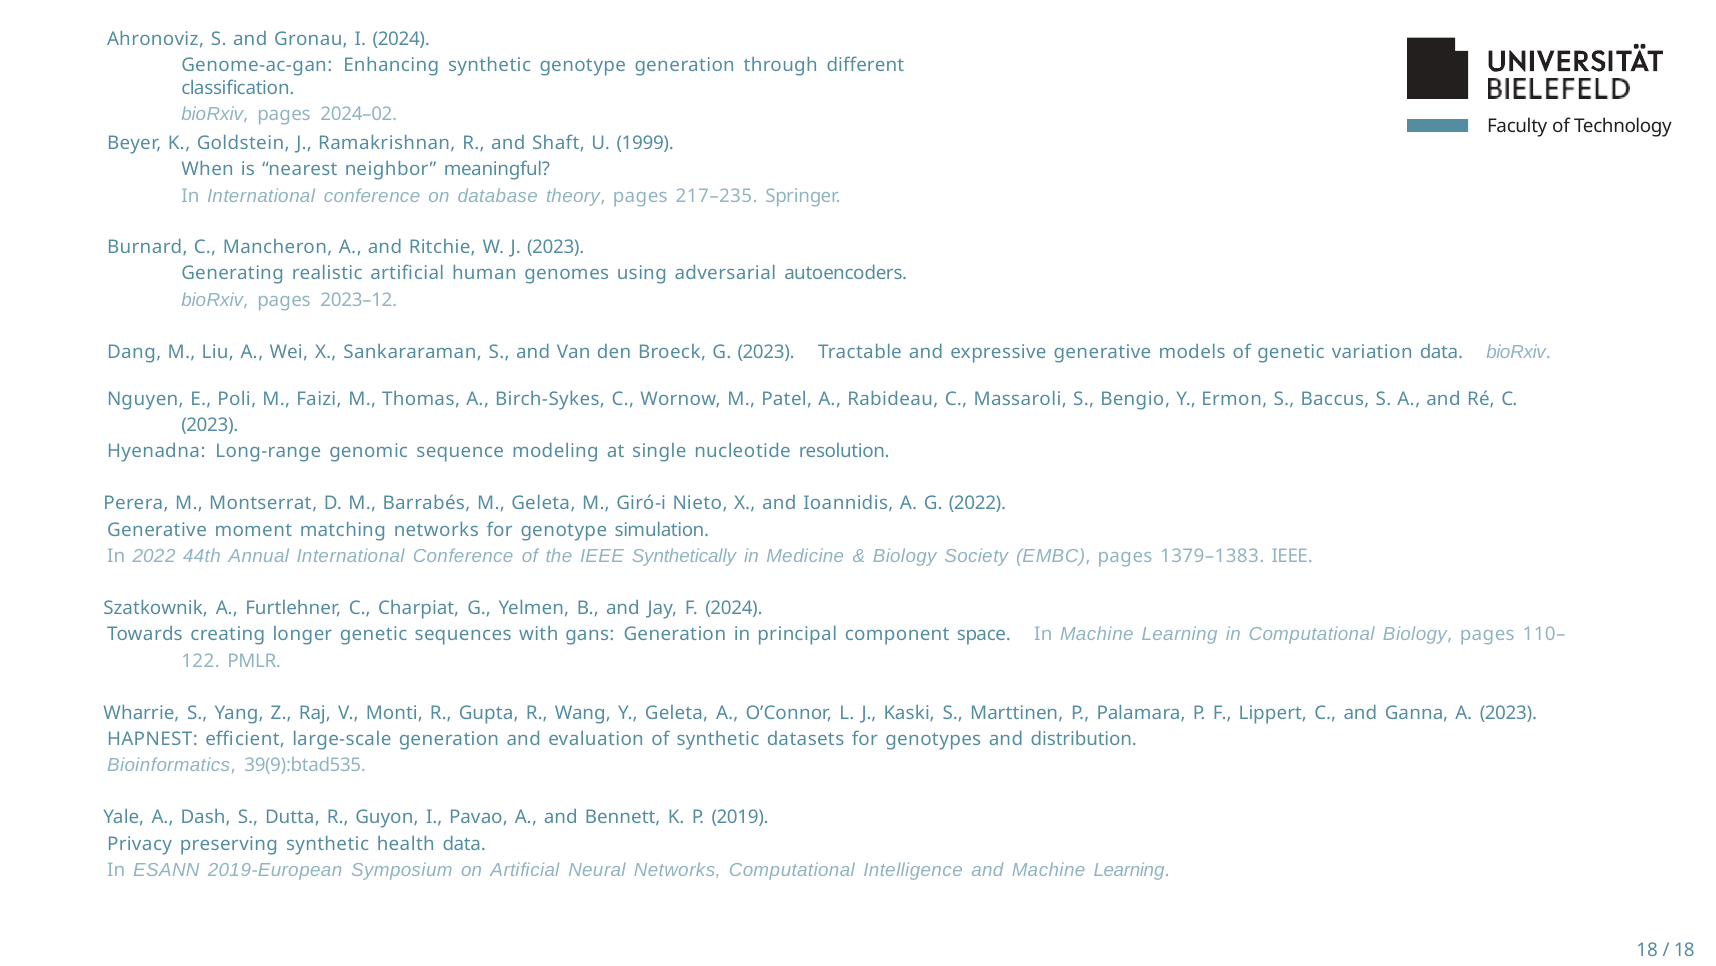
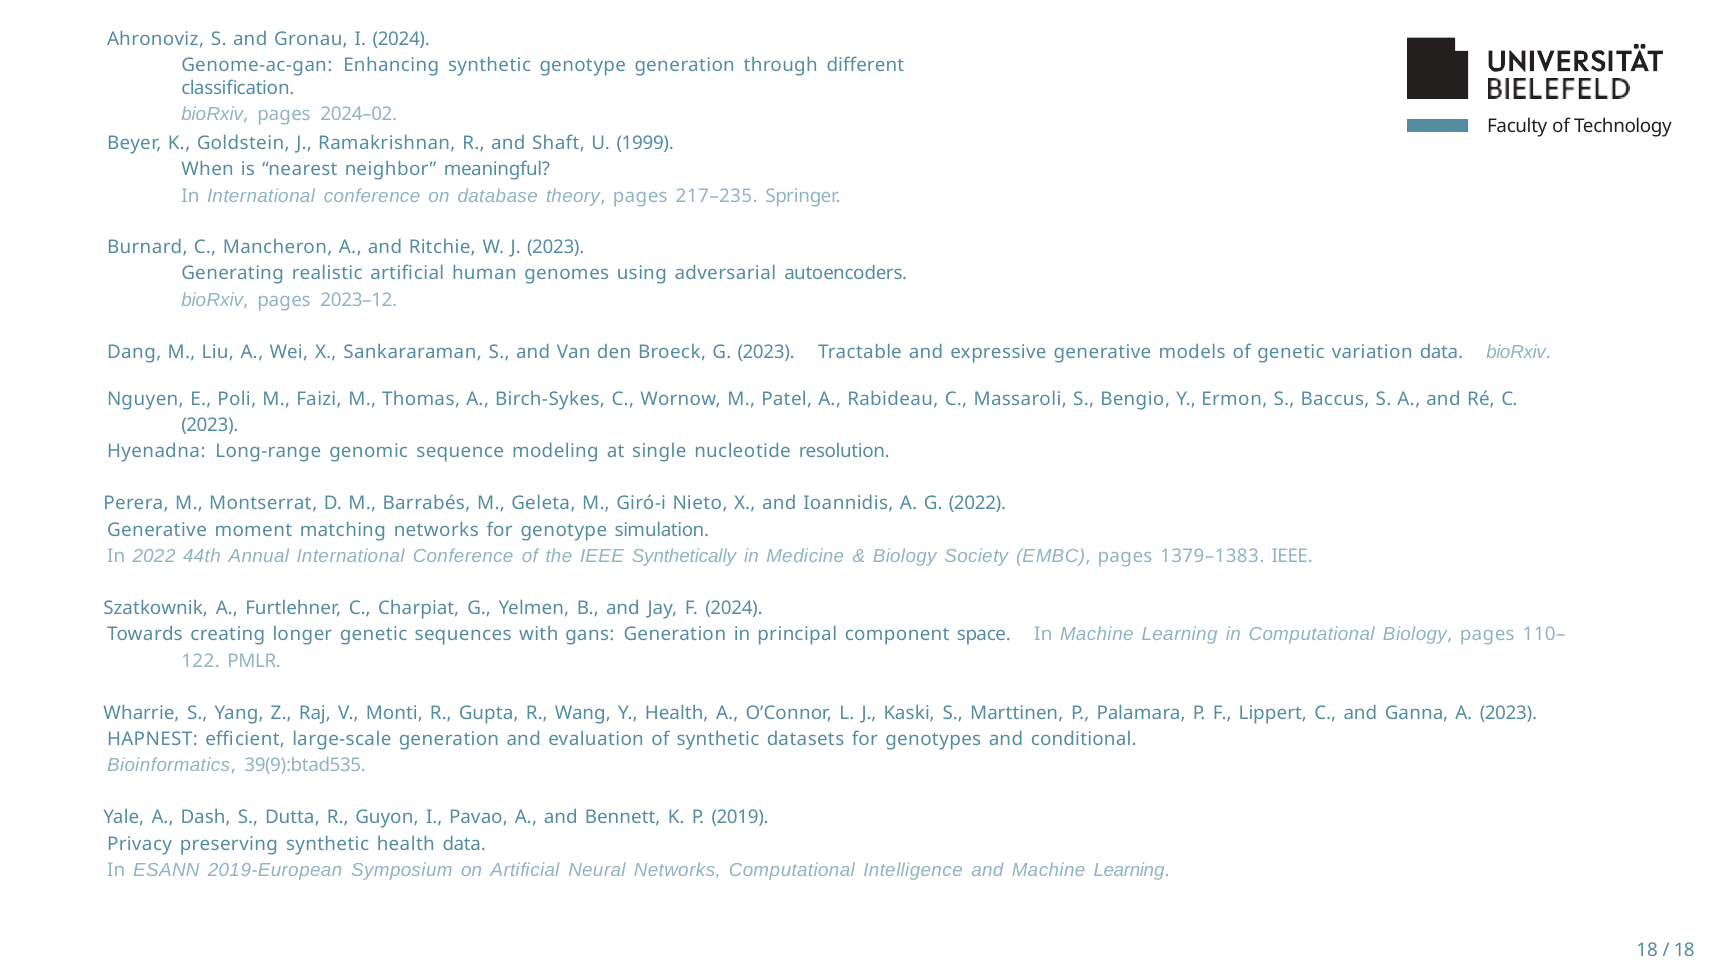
Y Geleta: Geleta -> Health
distribution: distribution -> conditional
